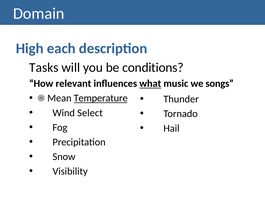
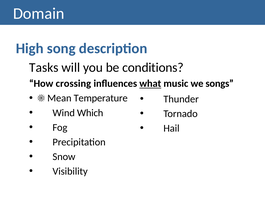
each: each -> song
relevant: relevant -> crossing
Temperature underline: present -> none
Select: Select -> Which
